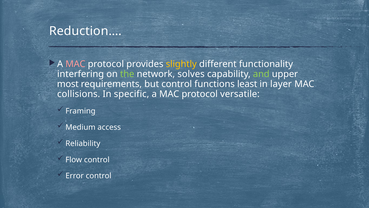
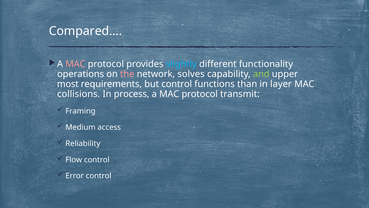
Reduction…: Reduction… -> Compared…
slightly colour: yellow -> light blue
interfering: interfering -> operations
the colour: light green -> pink
least: least -> than
specific: specific -> process
versatile: versatile -> transmit
